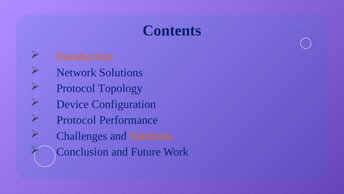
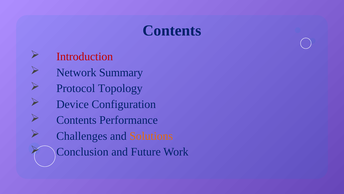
Introduction colour: orange -> red
Network Solutions: Solutions -> Summary
Protocol at (76, 120): Protocol -> Contents
